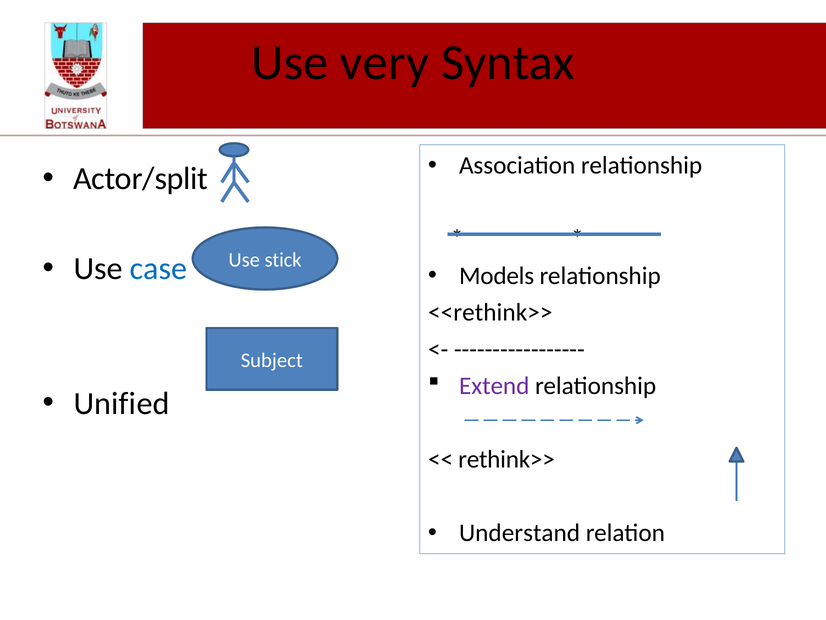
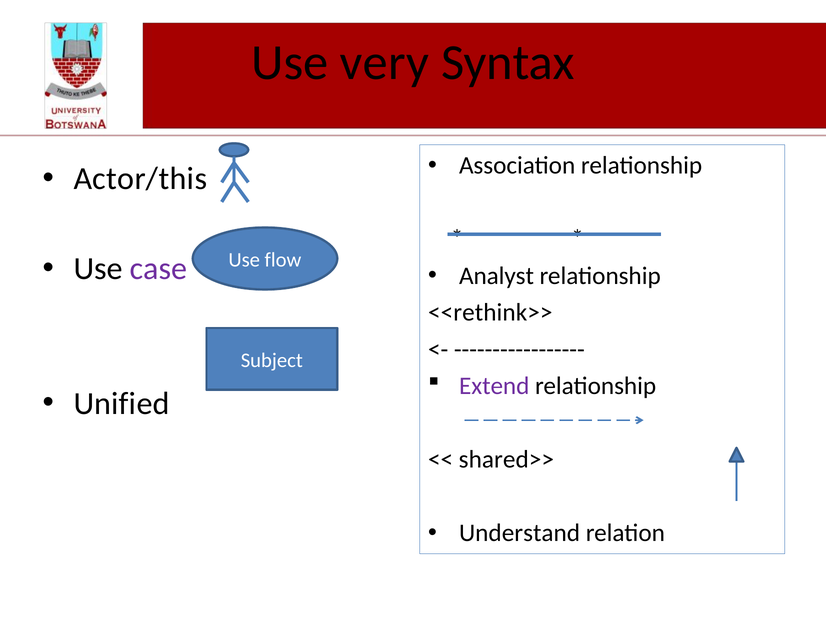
Actor/split: Actor/split -> Actor/this
stick: stick -> flow
case colour: blue -> purple
Models: Models -> Analyst
rethink>>: rethink>> -> shared>>
